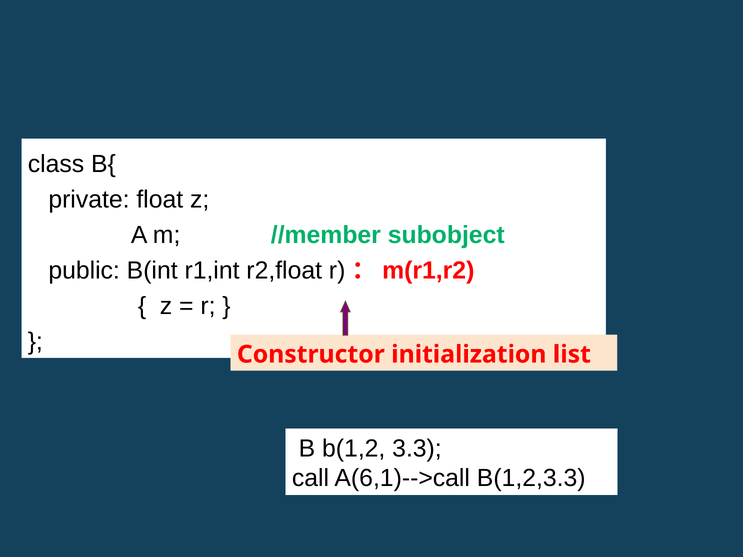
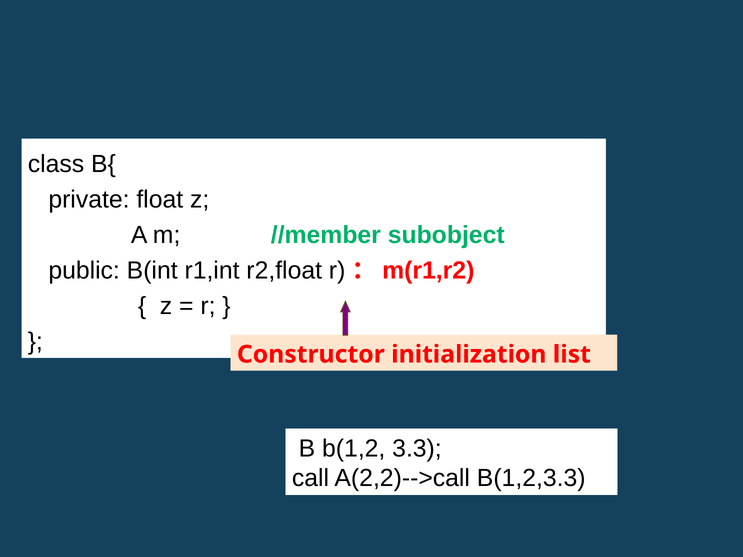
A(6,1)-->call: A(6,1)-->call -> A(2,2)-->call
